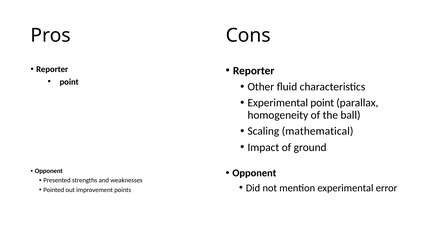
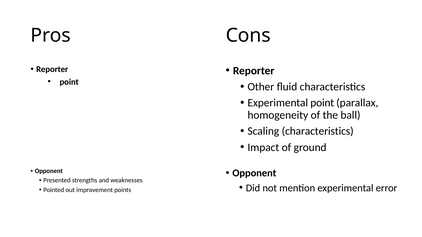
Scaling mathematical: mathematical -> characteristics
